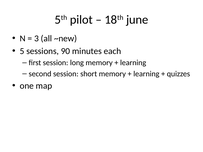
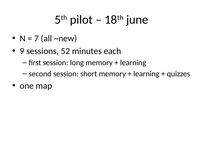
3: 3 -> 7
5: 5 -> 9
90: 90 -> 52
